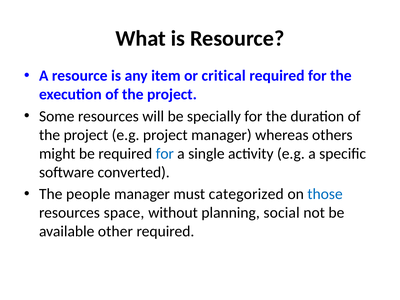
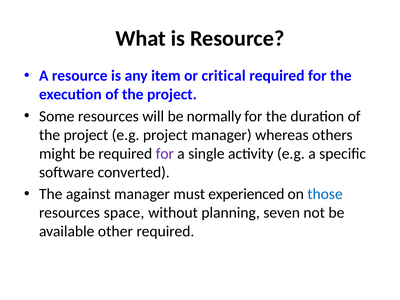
specially: specially -> normally
for at (165, 154) colour: blue -> purple
people: people -> against
categorized: categorized -> experienced
social: social -> seven
